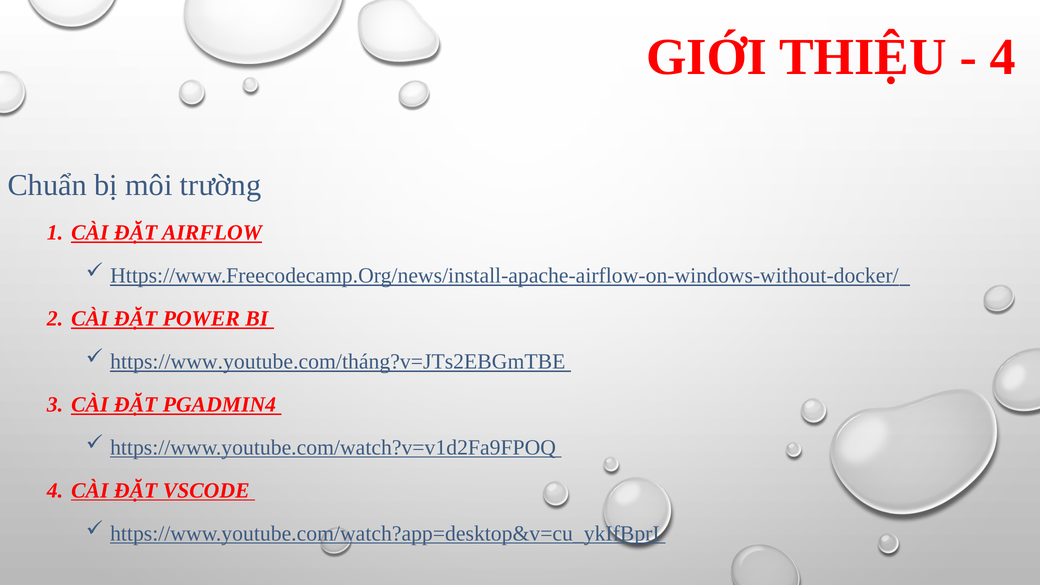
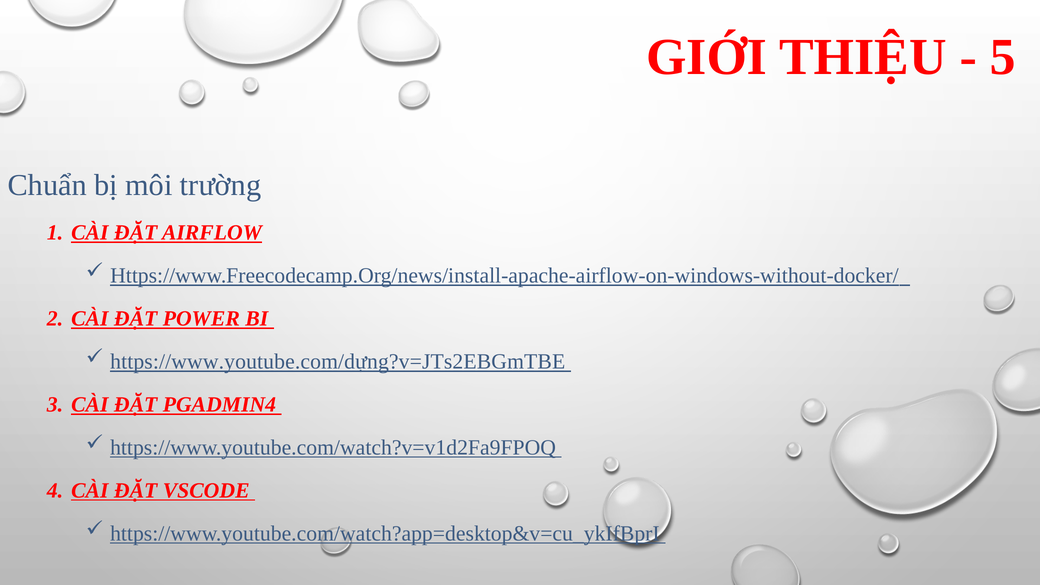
4 at (1003, 57): 4 -> 5
https://www.youtube.com/tháng?v=JTs2EBGmTBE: https://www.youtube.com/tháng?v=JTs2EBGmTBE -> https://www.youtube.com/dựng?v=JTs2EBGmTBE
